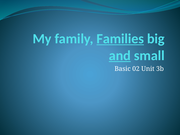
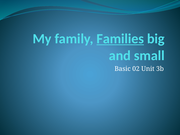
and underline: present -> none
